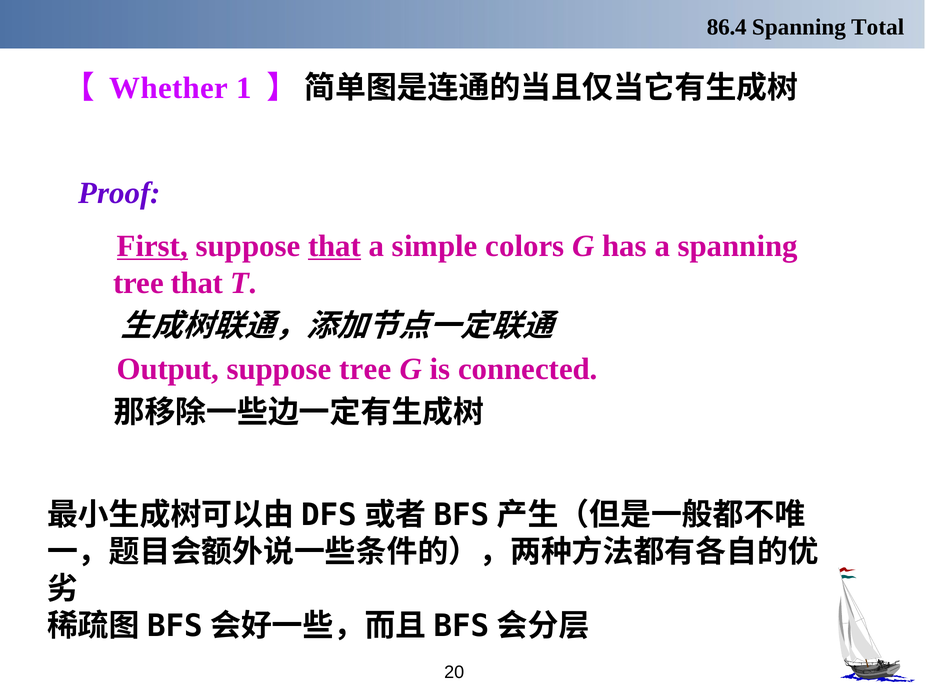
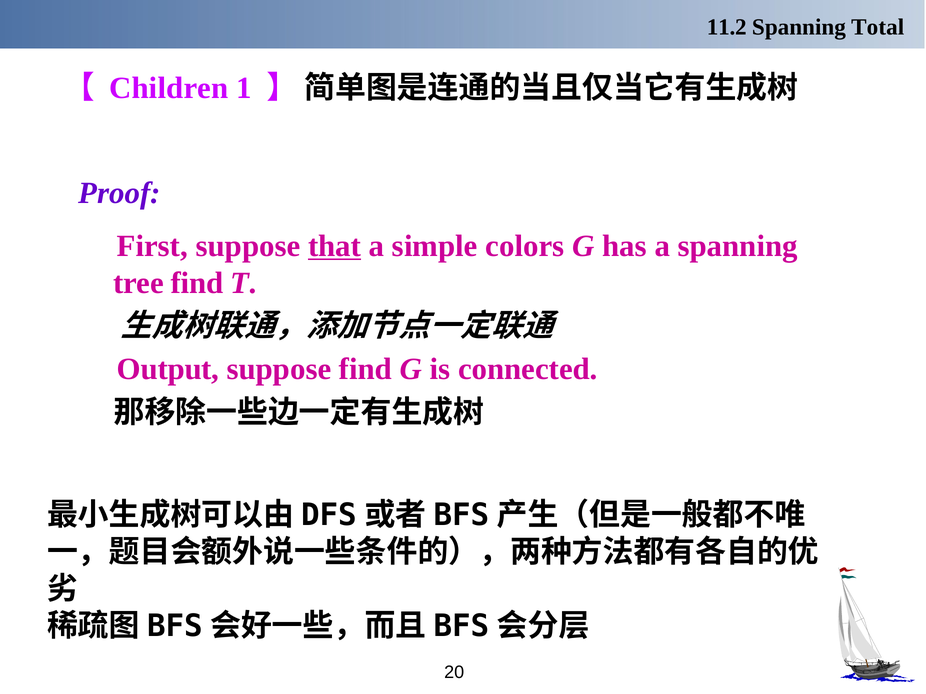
86.4: 86.4 -> 11.2
Whether: Whether -> Children
First underline: present -> none
tree that: that -> find
suppose tree: tree -> find
